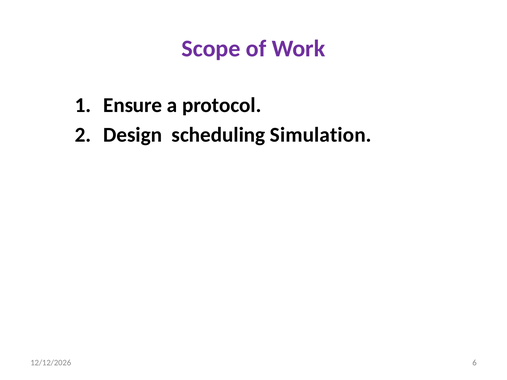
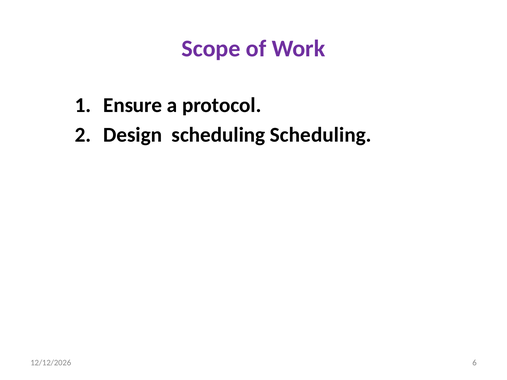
scheduling Simulation: Simulation -> Scheduling
